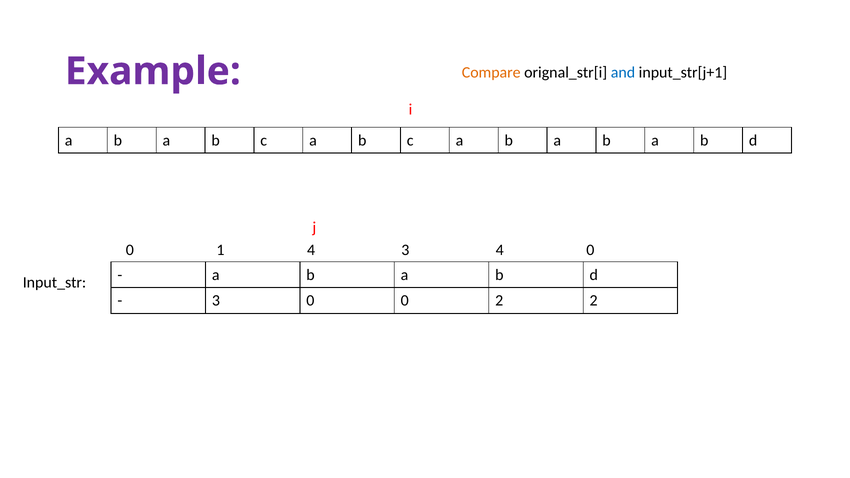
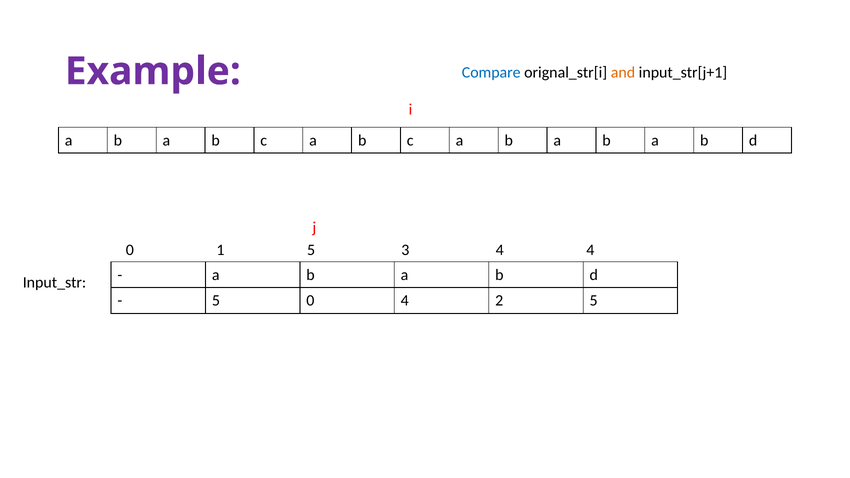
Compare colour: orange -> blue
and colour: blue -> orange
1 4: 4 -> 5
4 0: 0 -> 4
3 at (216, 301): 3 -> 5
0 0: 0 -> 4
2 2: 2 -> 5
